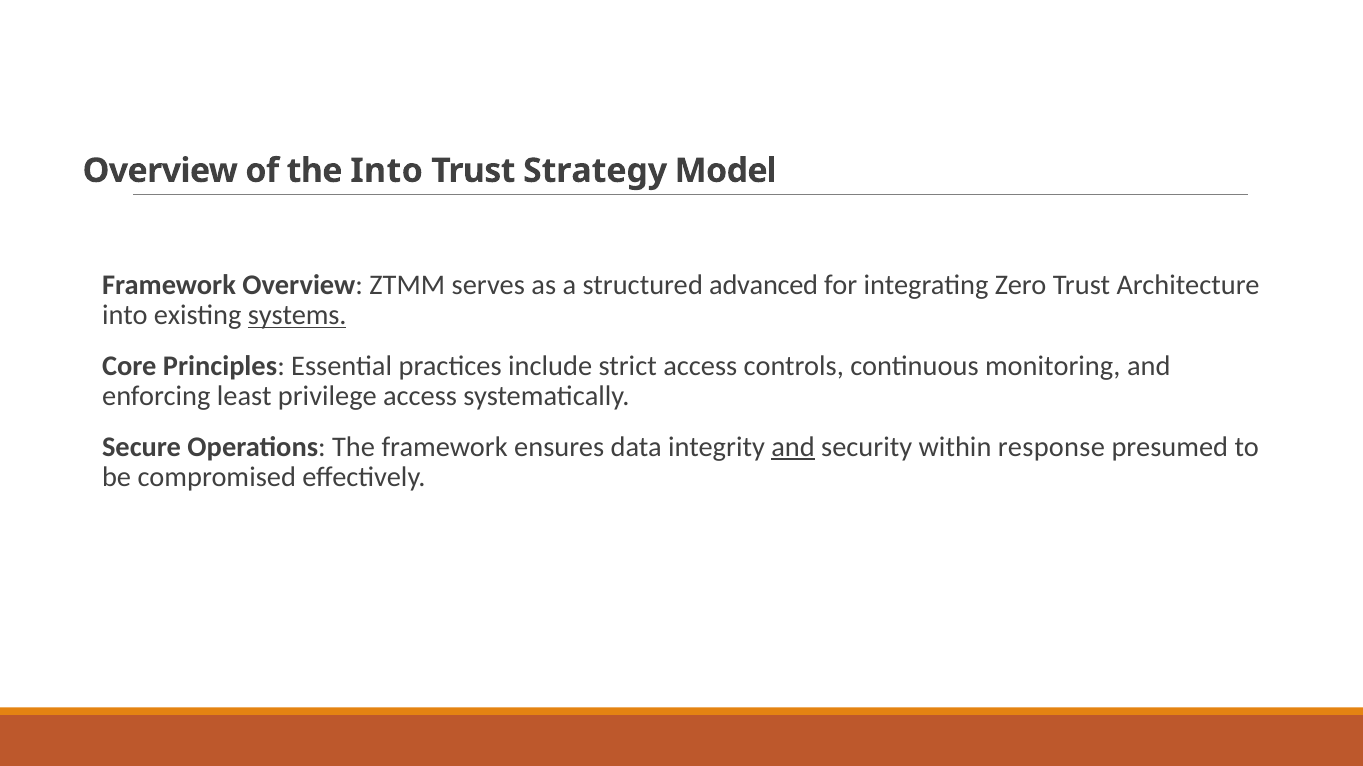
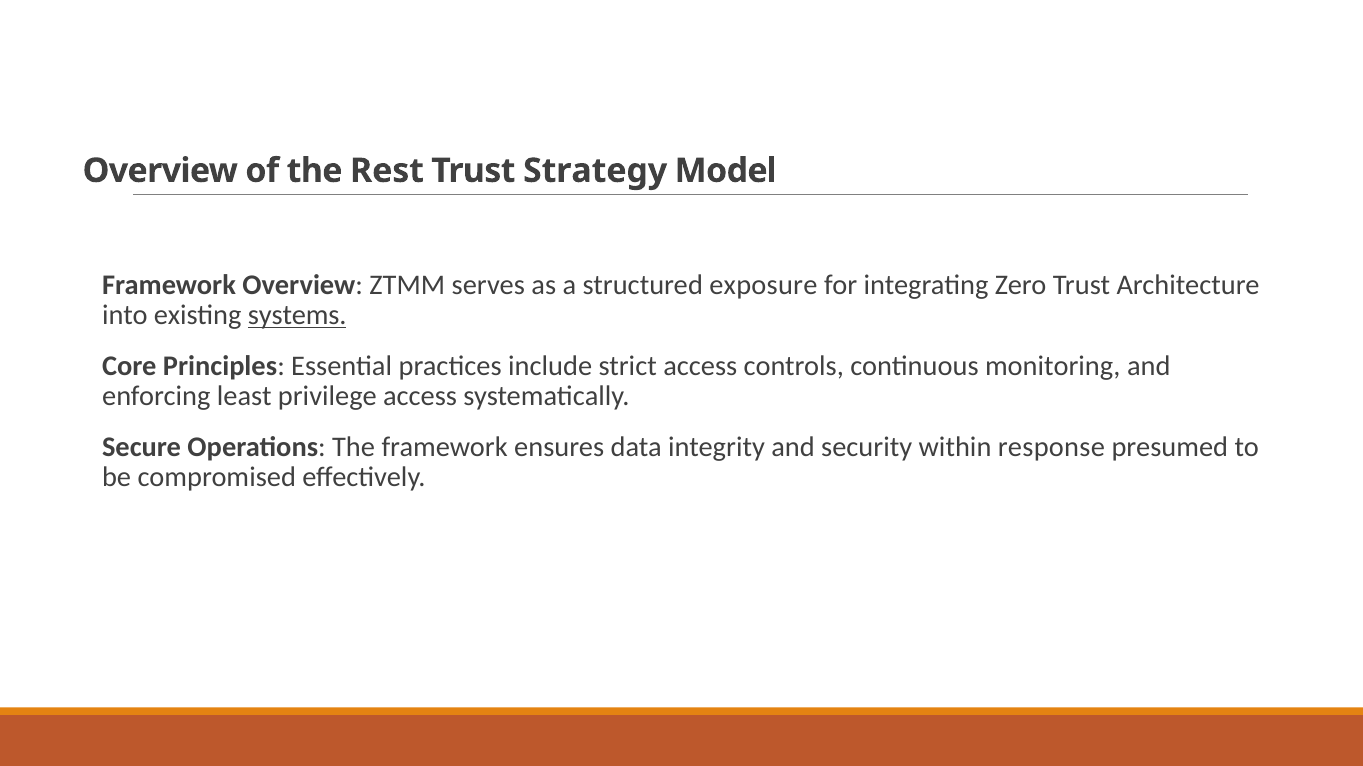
the Into: Into -> Rest
advanced: advanced -> exposure
and at (793, 447) underline: present -> none
